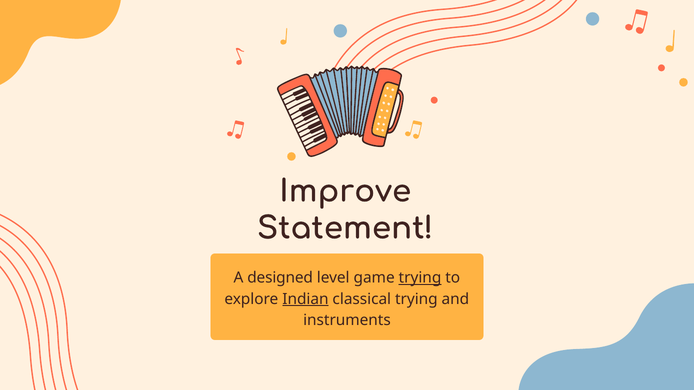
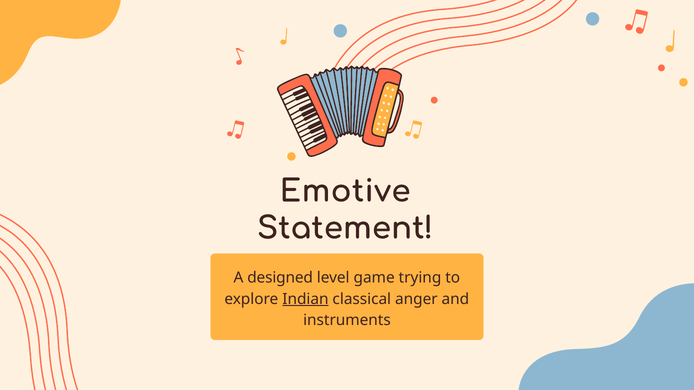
Improve: Improve -> Emotive
trying at (420, 278) underline: present -> none
classical trying: trying -> anger
